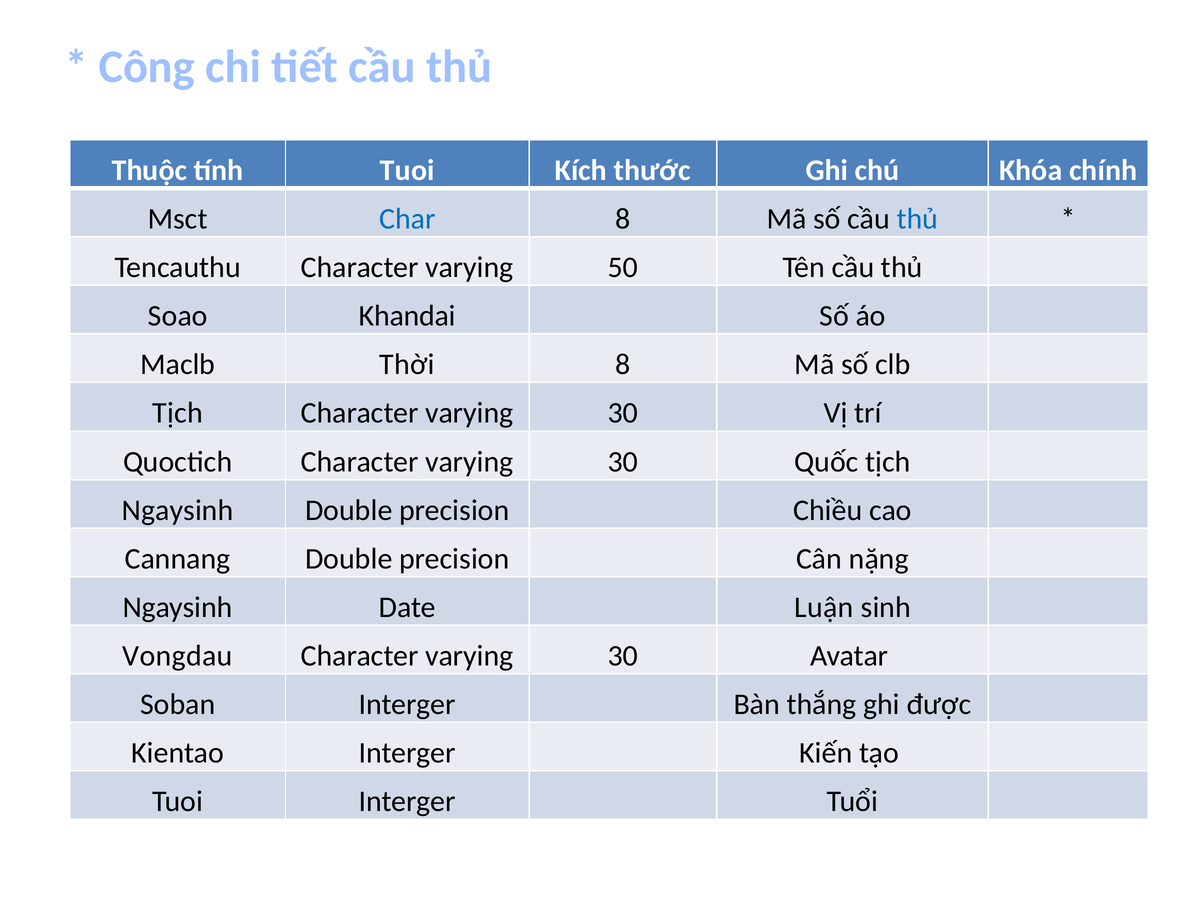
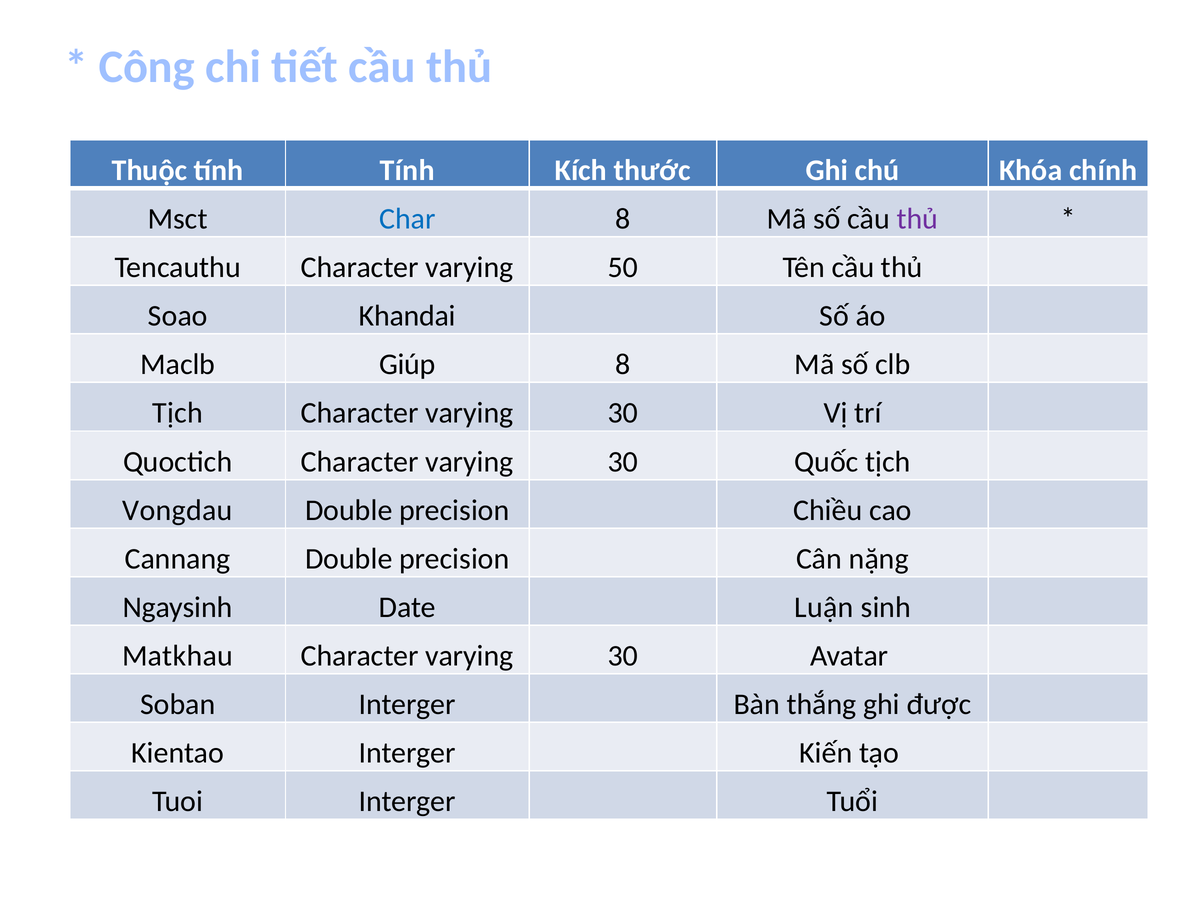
tính Tuoi: Tuoi -> Tính
thủ at (917, 219) colour: blue -> purple
Thời: Thời -> Giúp
Ngaysinh at (178, 510): Ngaysinh -> Vongdau
Vongdau: Vongdau -> Matkhau
